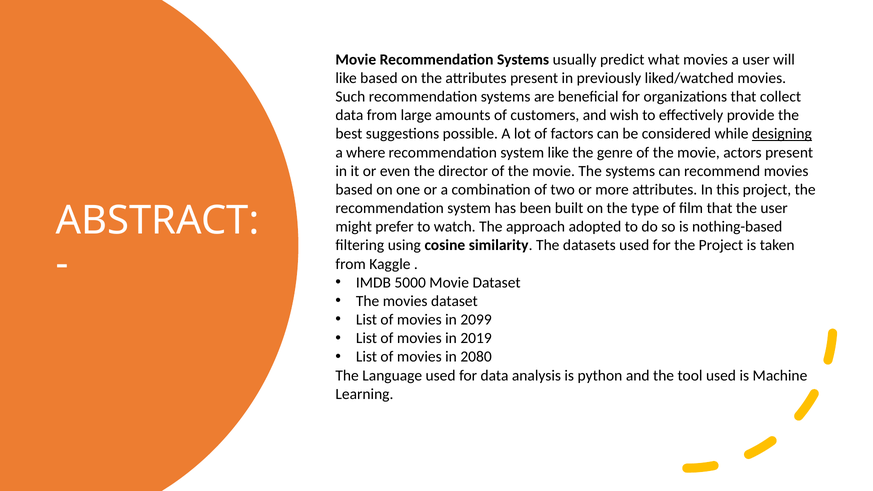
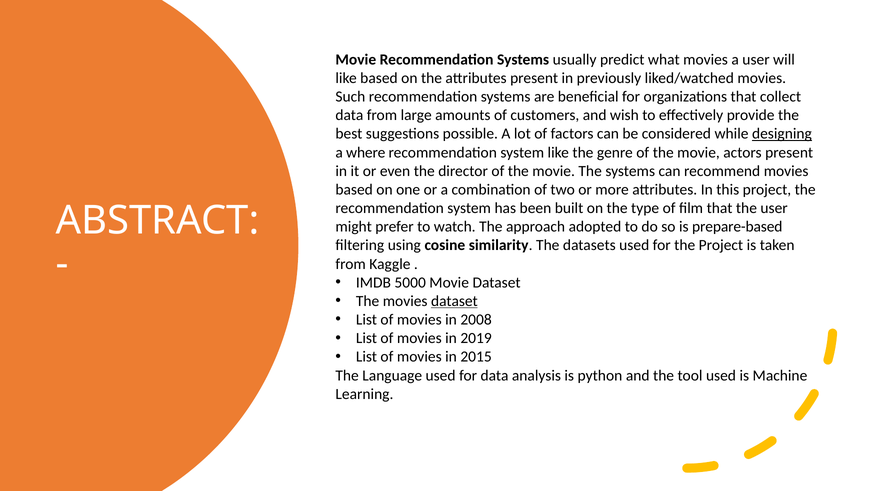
nothing-based: nothing-based -> prepare-based
dataset at (454, 301) underline: none -> present
2099: 2099 -> 2008
2080: 2080 -> 2015
